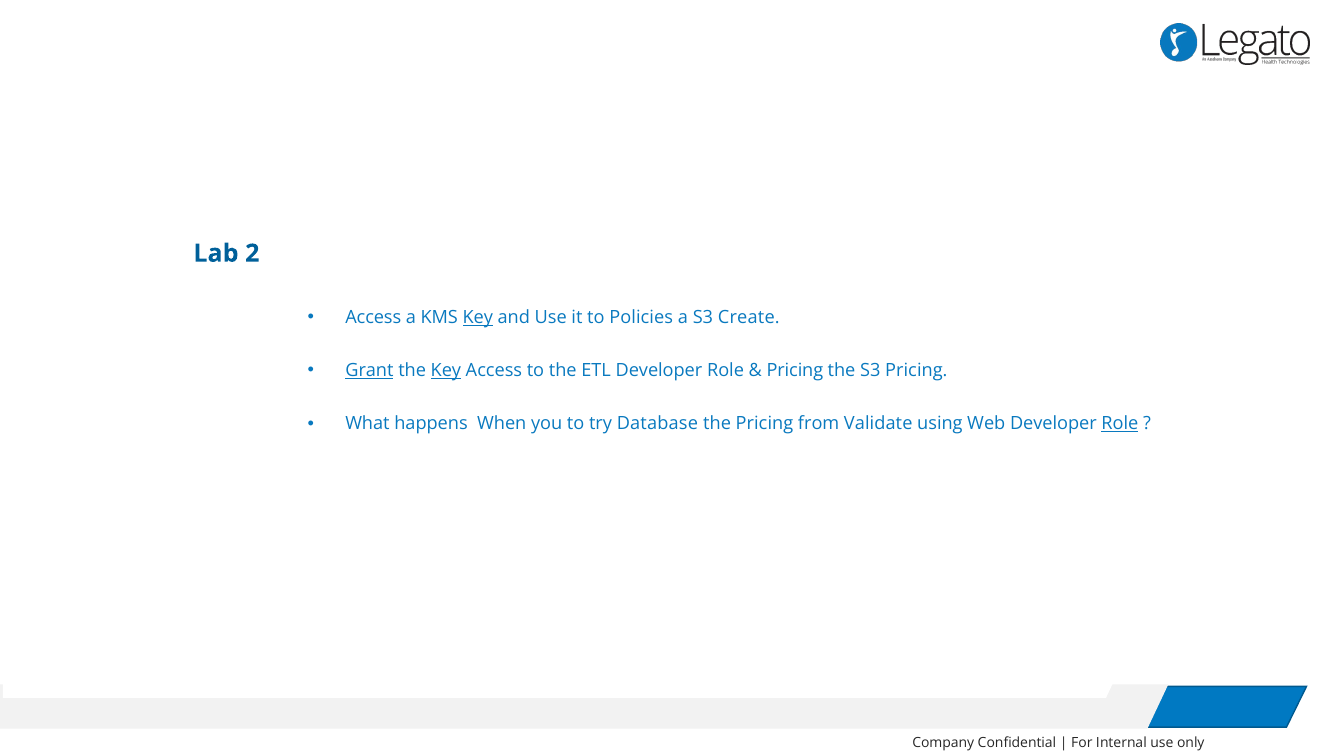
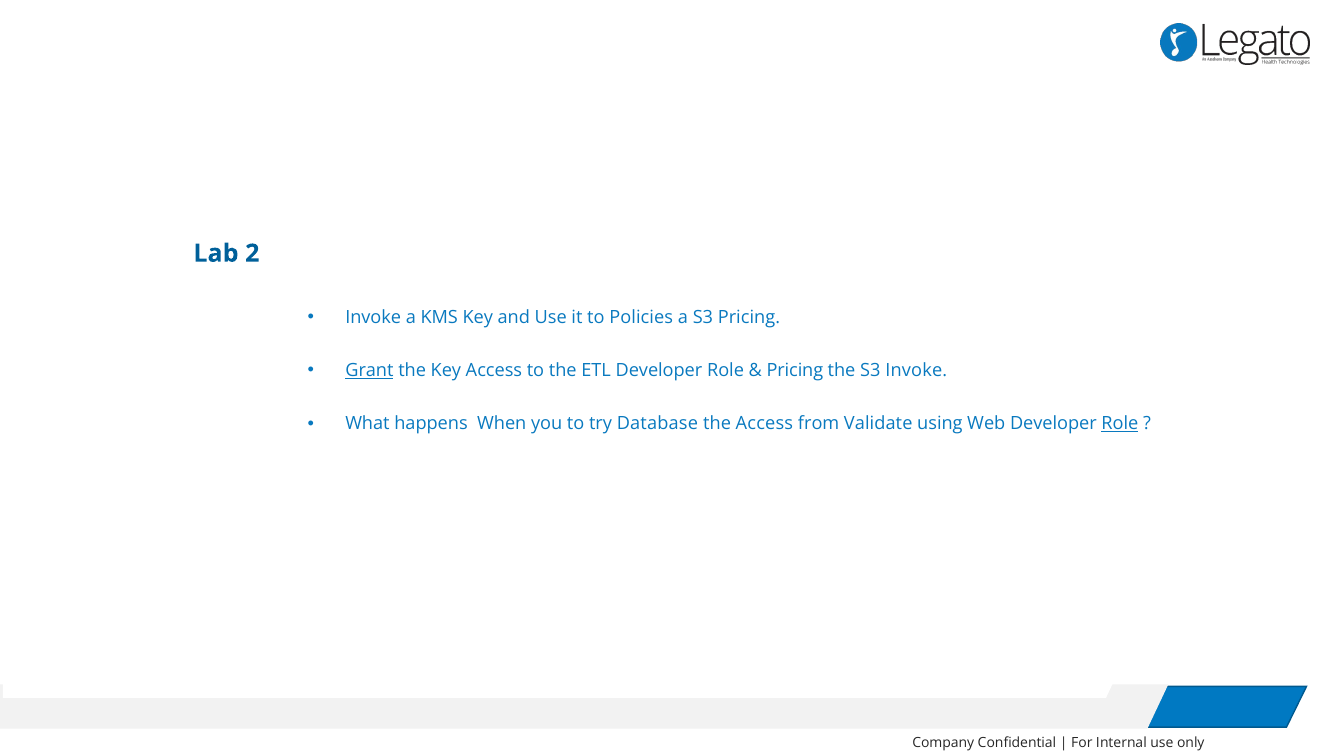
Access at (373, 317): Access -> Invoke
Key at (478, 317) underline: present -> none
S3 Create: Create -> Pricing
Key at (446, 370) underline: present -> none
S3 Pricing: Pricing -> Invoke
the Pricing: Pricing -> Access
